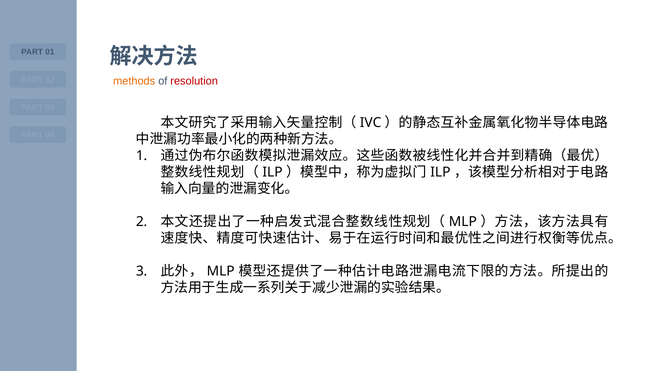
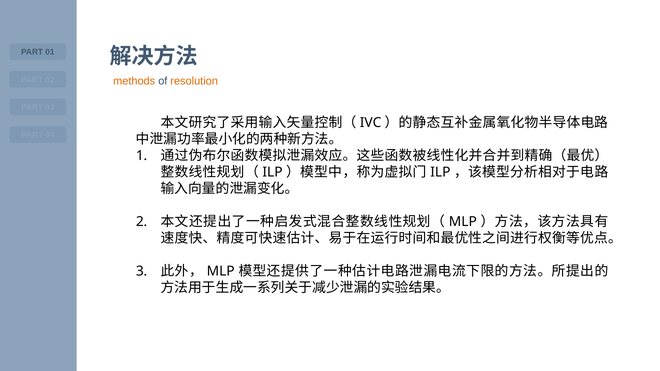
resolution colour: red -> orange
